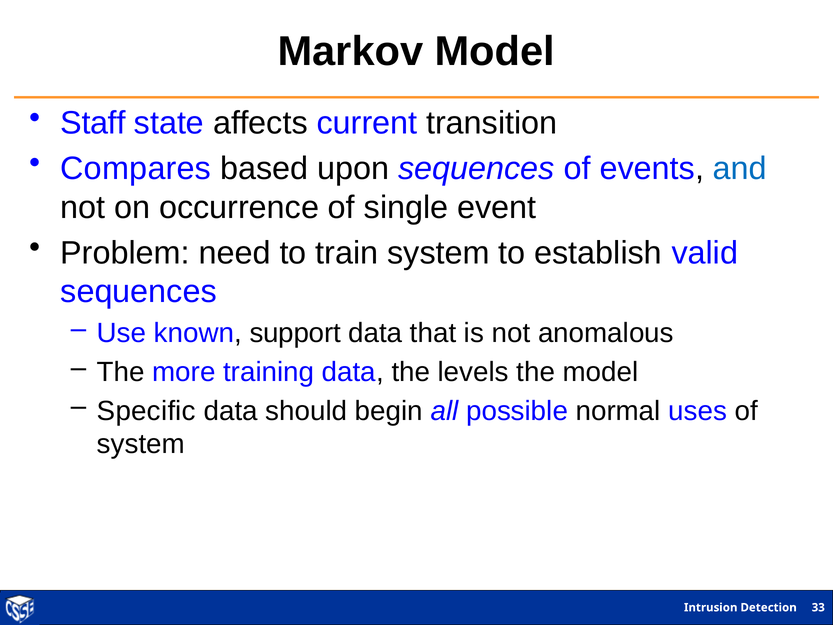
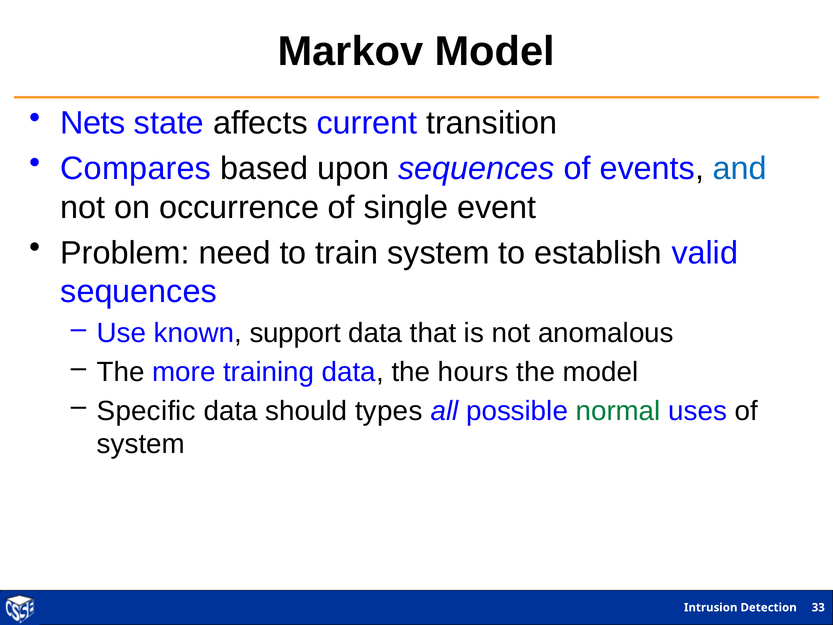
Staff: Staff -> Nets
levels: levels -> hours
begin: begin -> types
normal colour: black -> green
